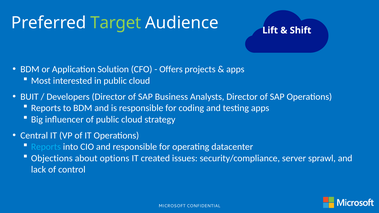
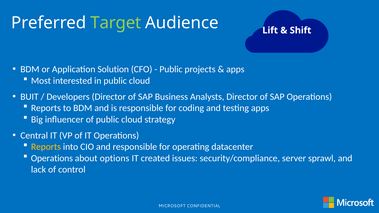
Offers at (171, 69): Offers -> Public
Reports at (46, 147) colour: light blue -> yellow
Objections at (52, 158): Objections -> Operations
